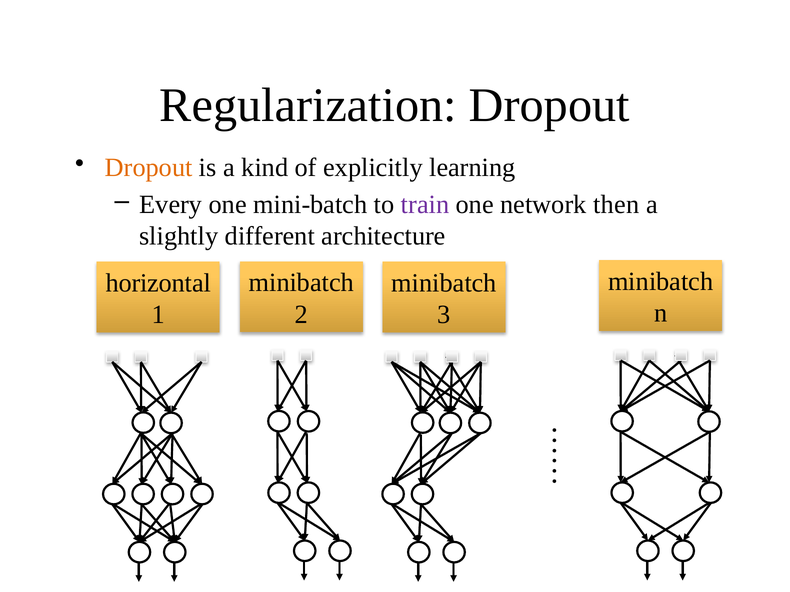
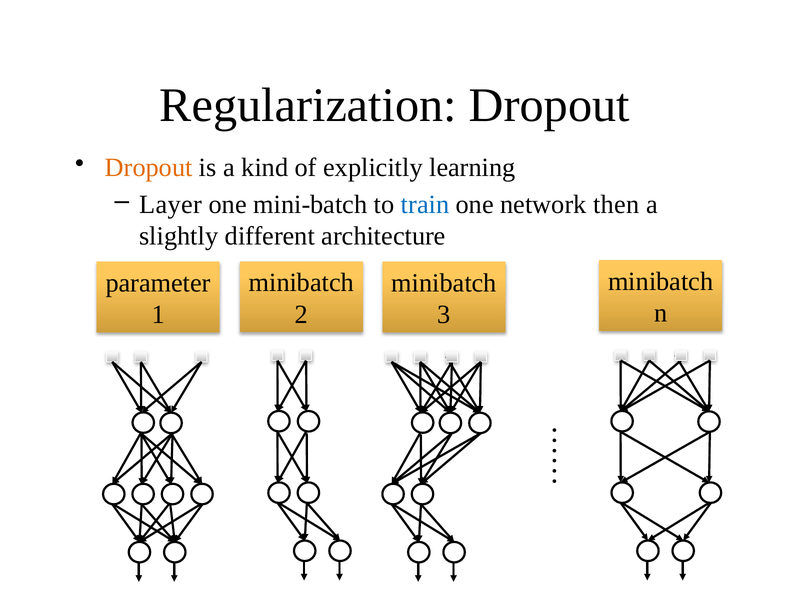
Every: Every -> Layer
train colour: purple -> blue
horizontal: horizontal -> parameter
